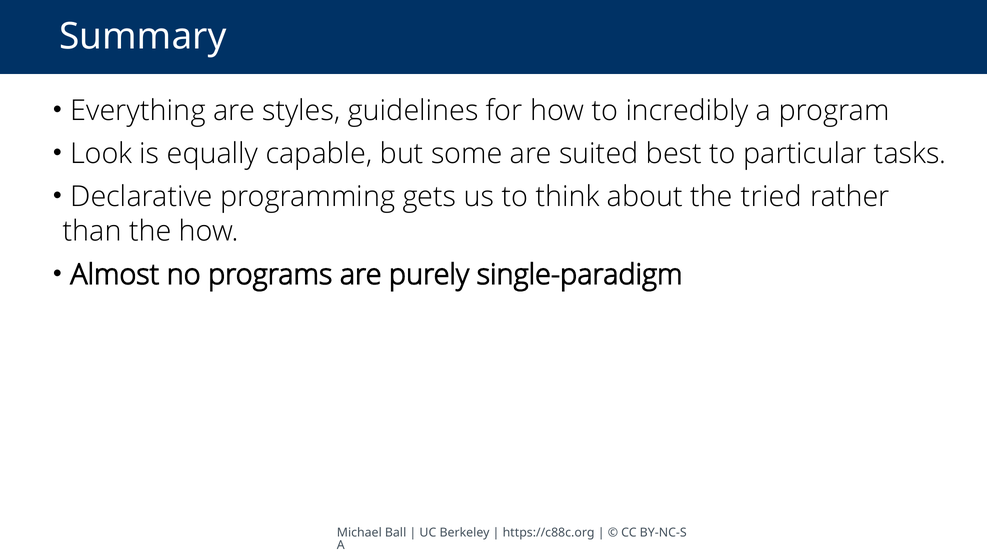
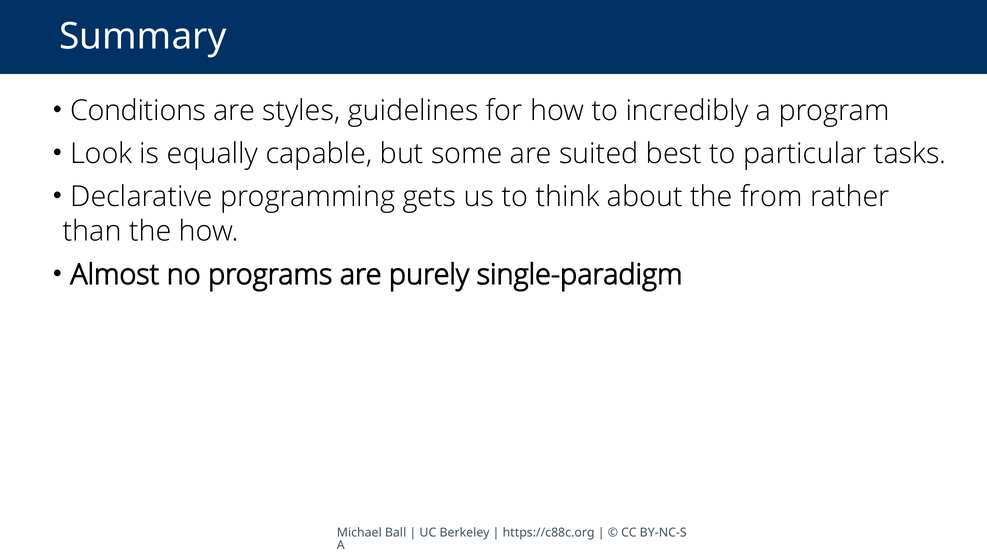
Everything: Everything -> Conditions
tried: tried -> from
